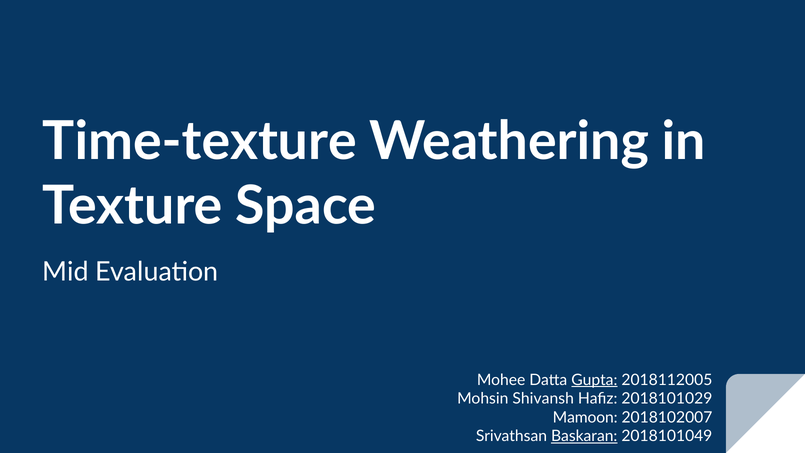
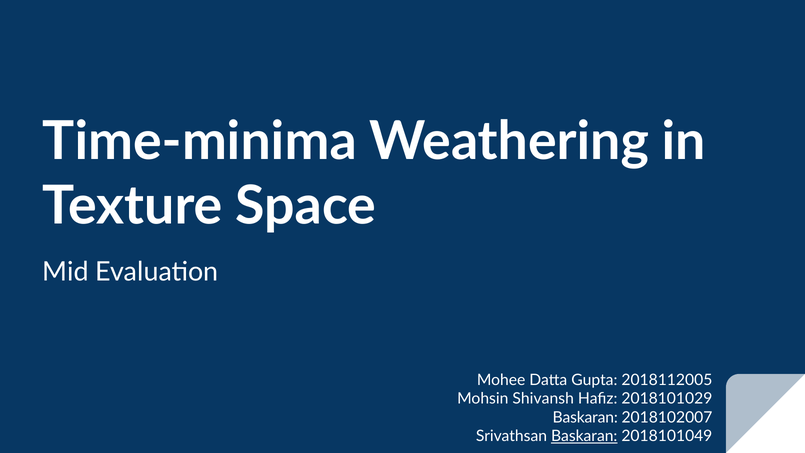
Time-texture: Time-texture -> Time-minima
Gupta underline: present -> none
Mamoon at (585, 417): Mamoon -> Baskaran
